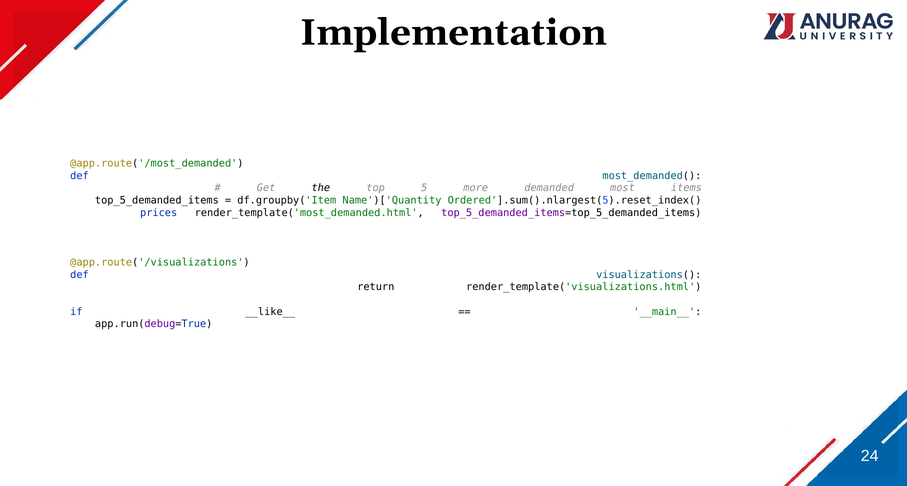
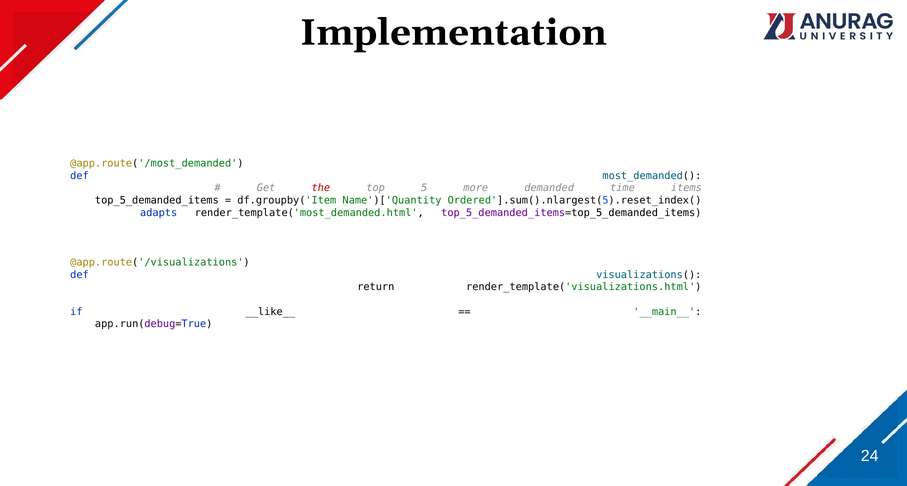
the colour: black -> red
most: most -> time
prices: prices -> adapts
